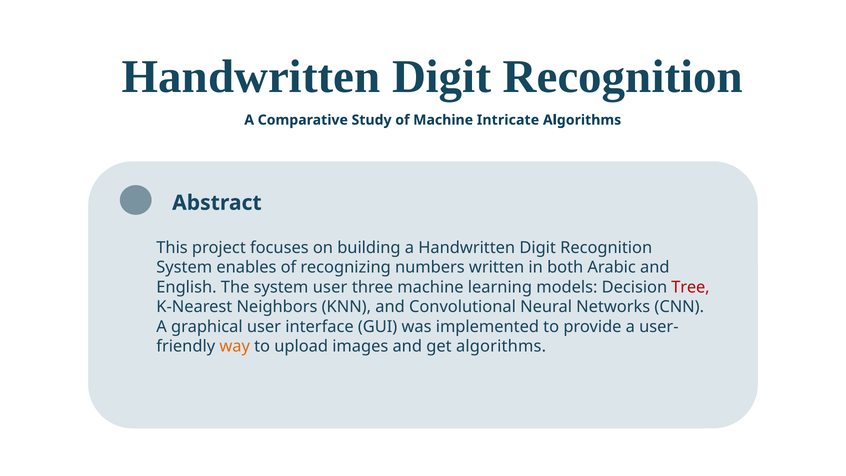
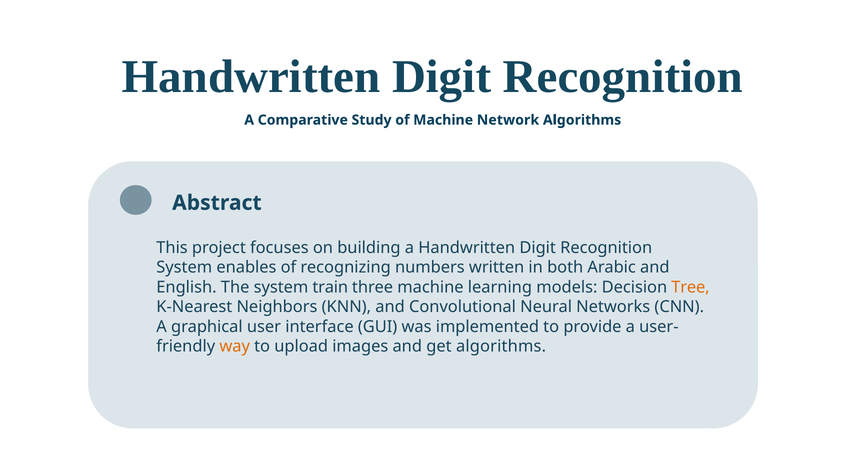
Intricate: Intricate -> Network
system user: user -> train
Tree colour: red -> orange
